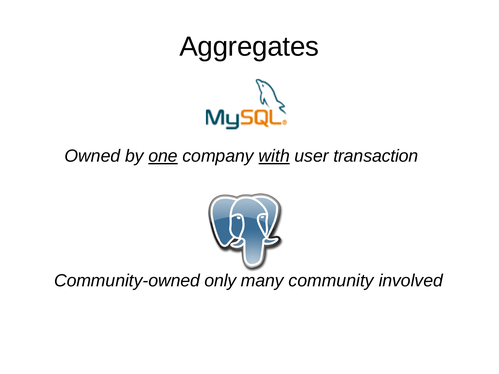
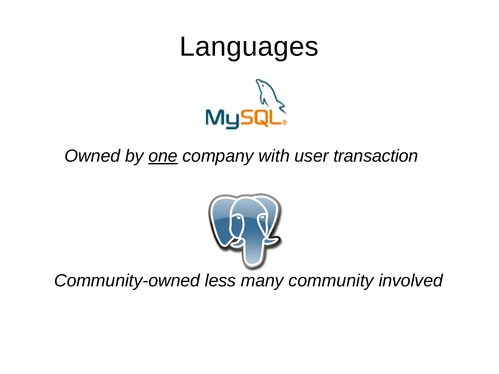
Aggregates: Aggregates -> Languages
with underline: present -> none
only: only -> less
